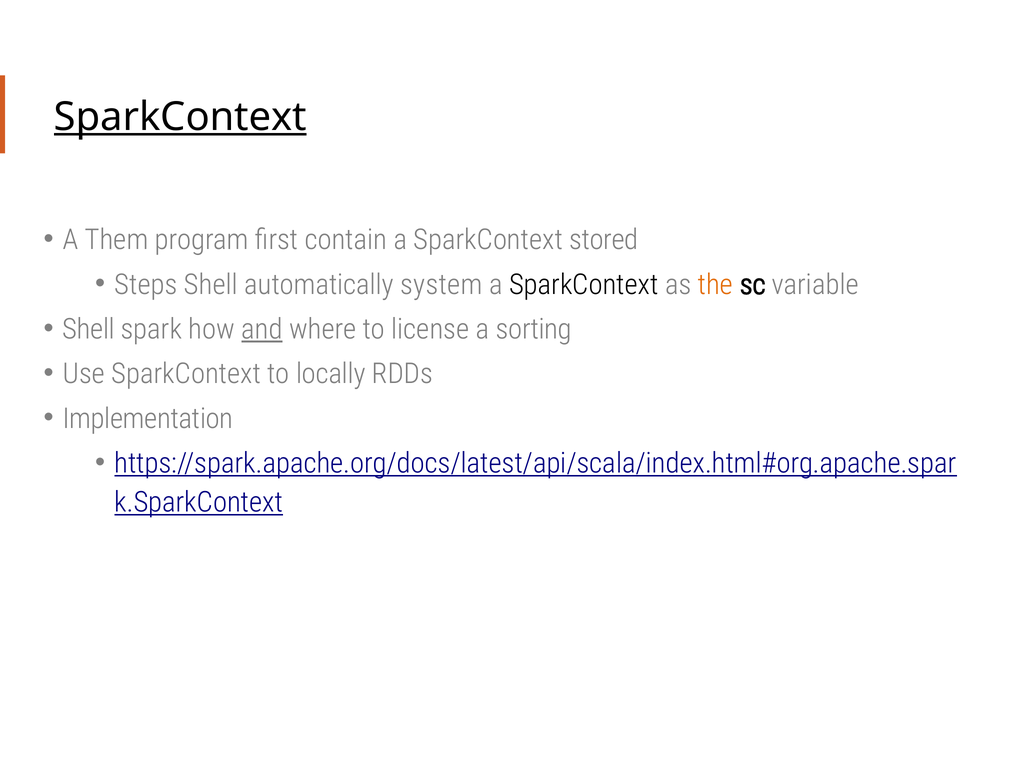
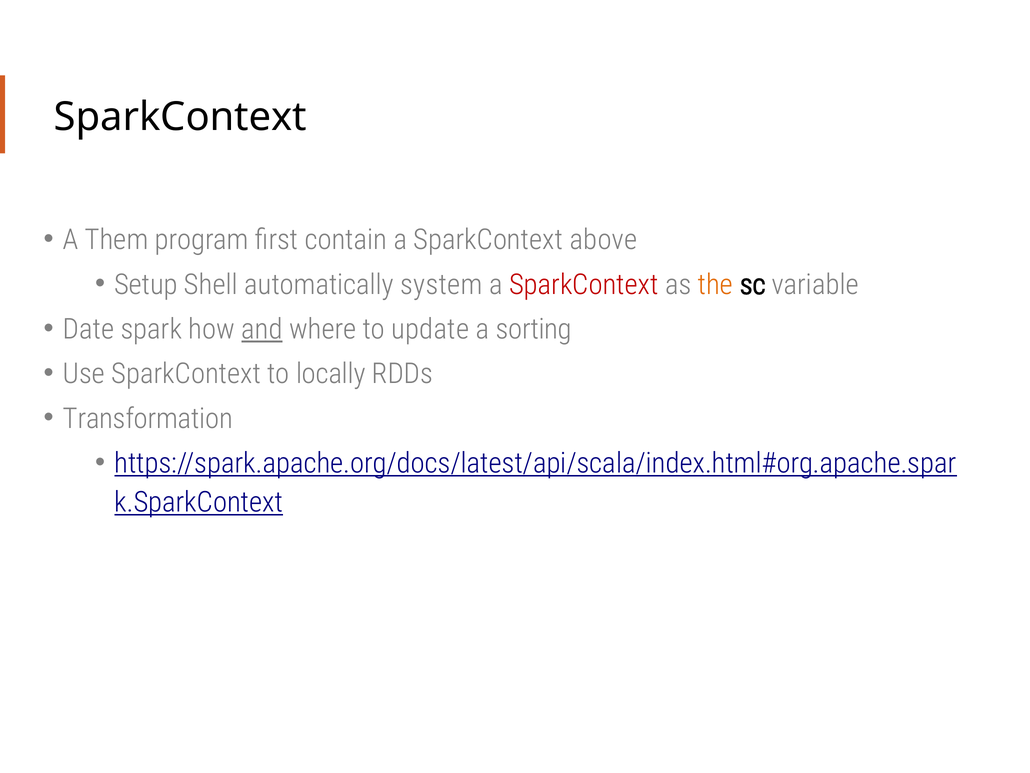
SparkContext at (180, 117) underline: present -> none
stored: stored -> above
Steps: Steps -> Setup
SparkContext at (584, 284) colour: black -> red
Shell at (89, 329): Shell -> Date
license: license -> update
Implementation: Implementation -> Transformation
